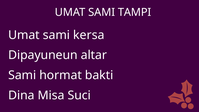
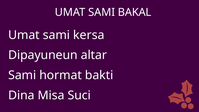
TAMPI: TAMPI -> BAKAL
